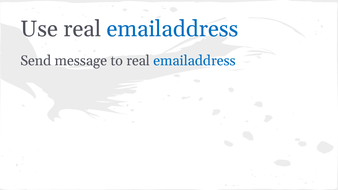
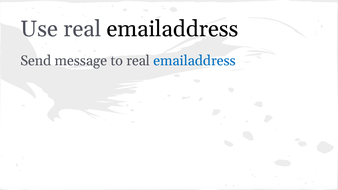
emailaddress at (173, 29) colour: blue -> black
